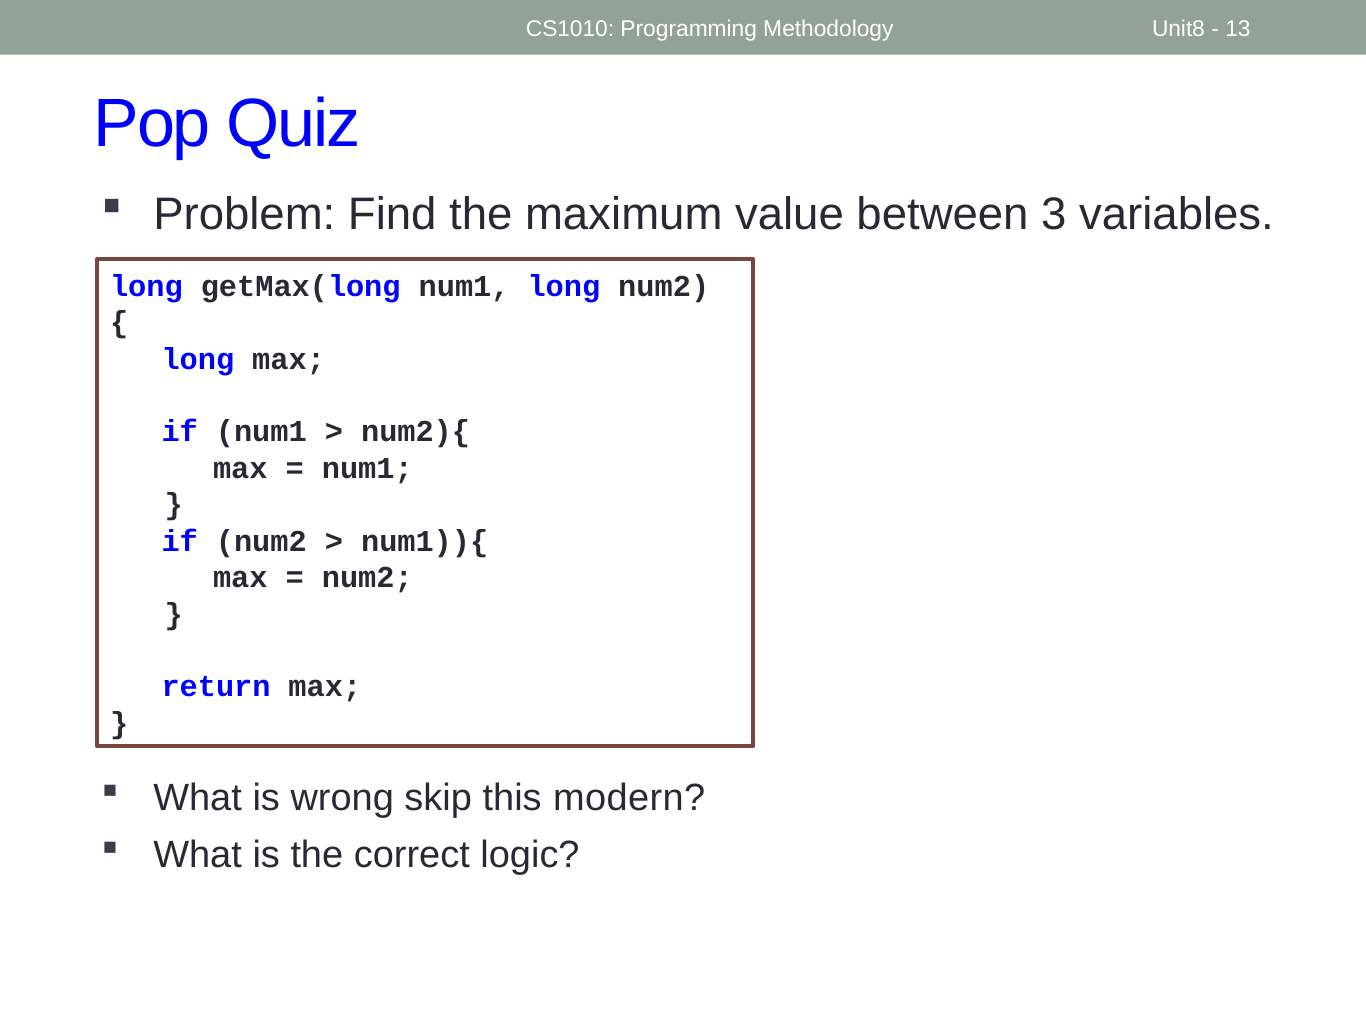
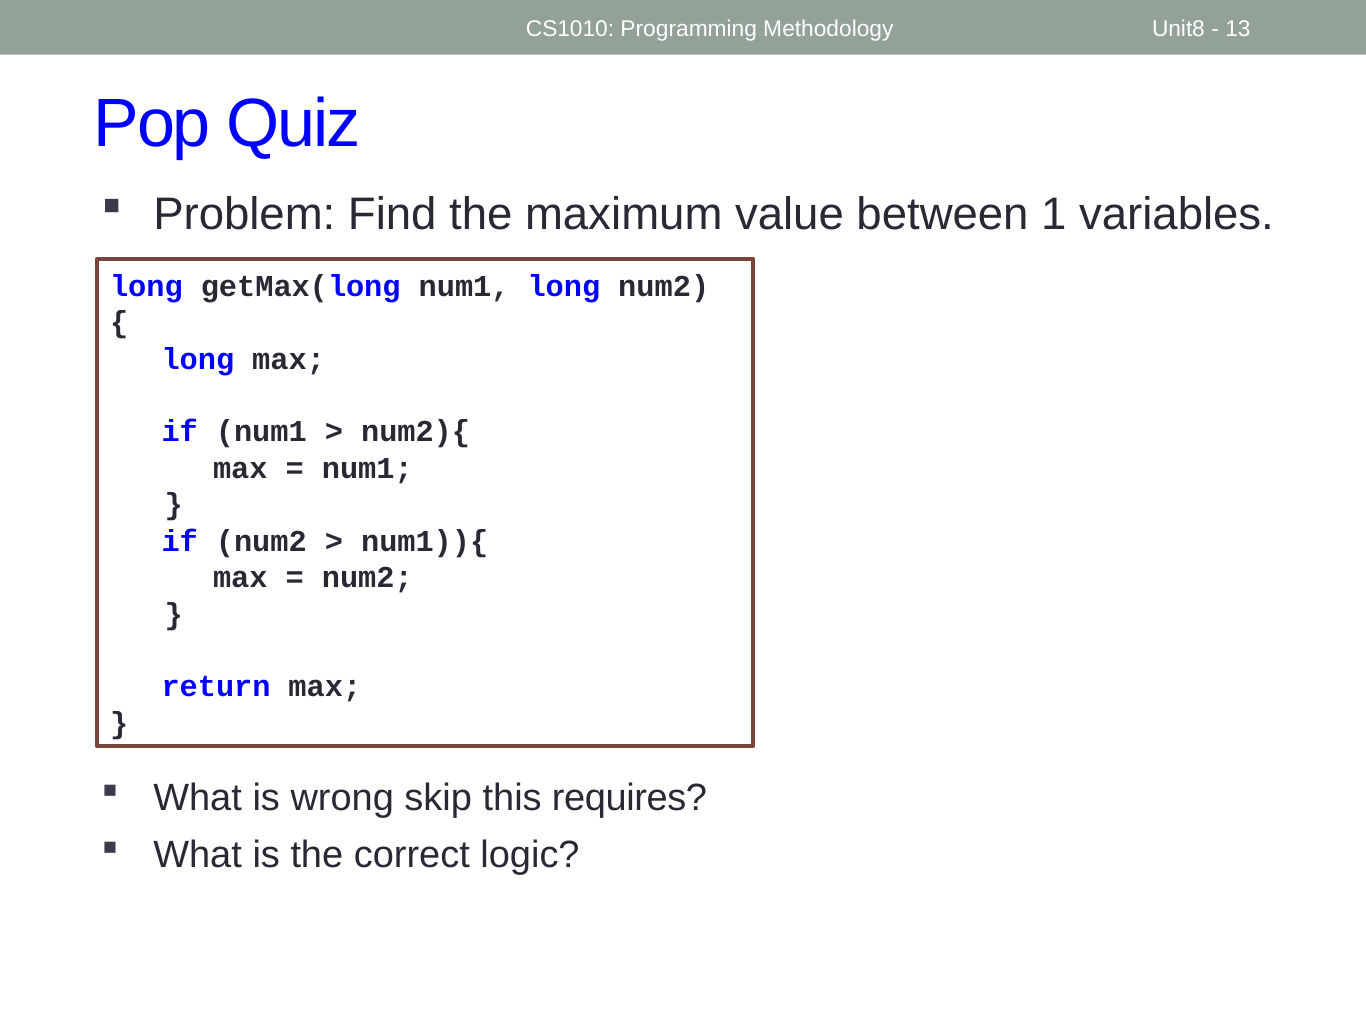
3: 3 -> 1
modern: modern -> requires
